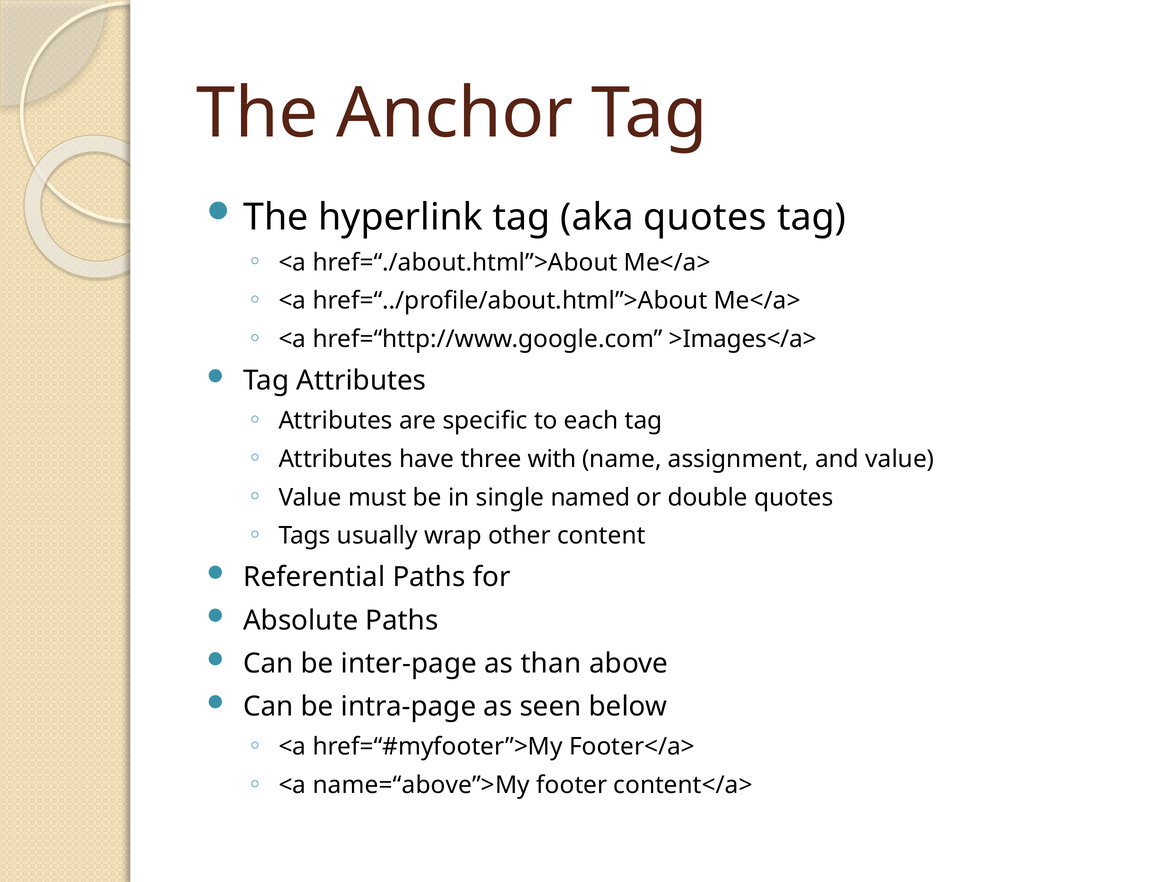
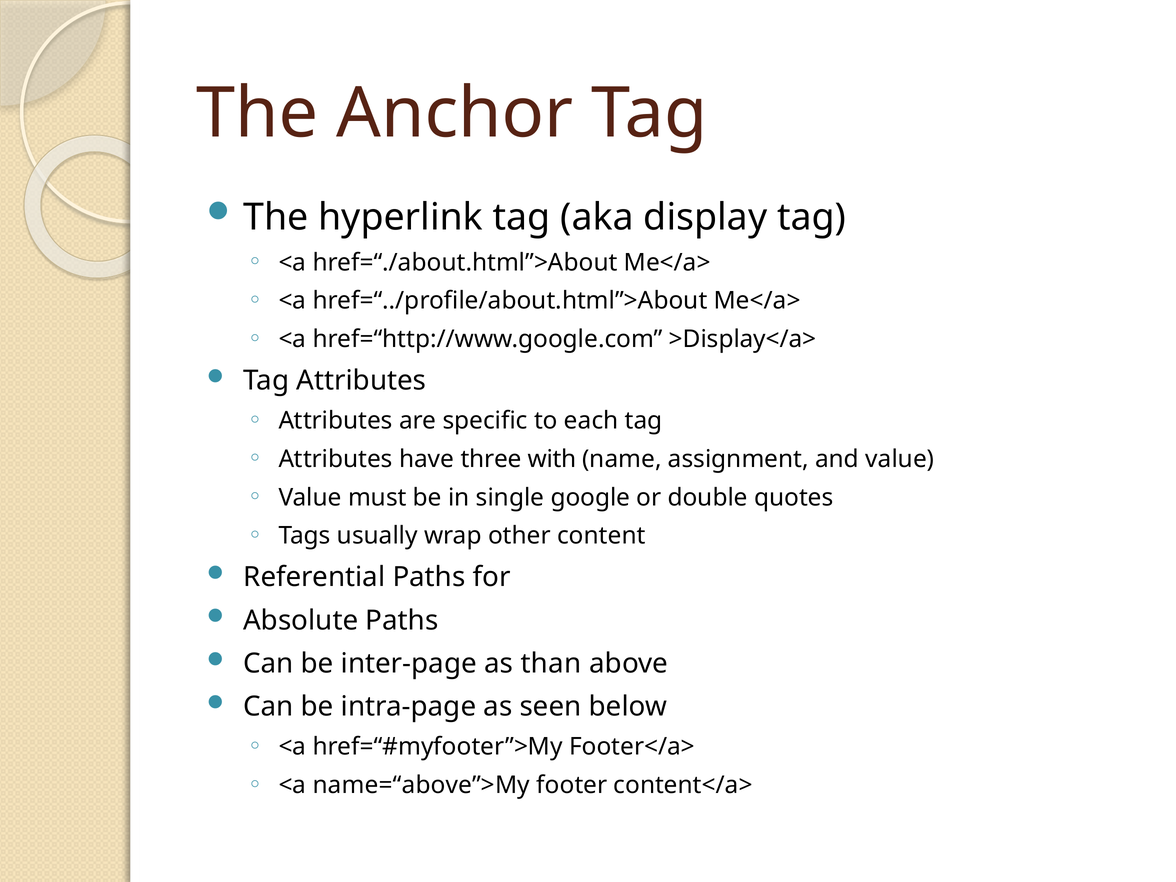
aka quotes: quotes -> display
>Images</a>: >Images</a> -> >Display</a>
named: named -> google
